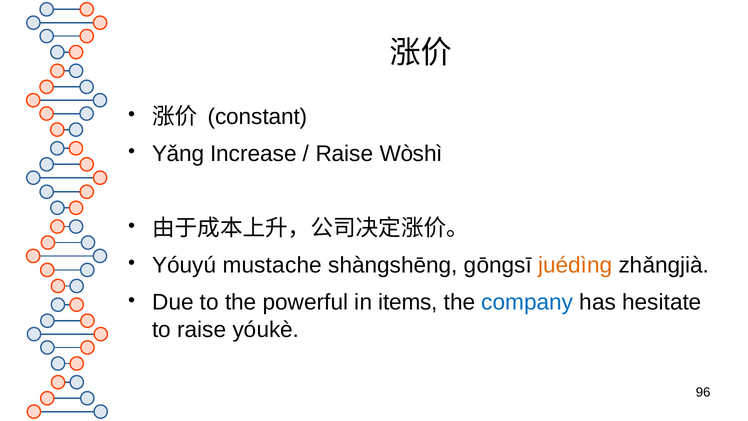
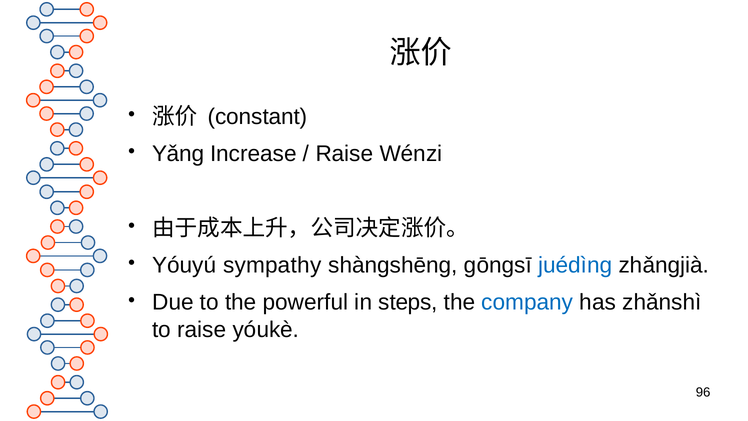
Wòshì: Wòshì -> Wénzi
mustache: mustache -> sympathy
juédìng colour: orange -> blue
items: items -> steps
hesitate: hesitate -> zhǎnshì
